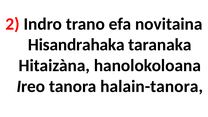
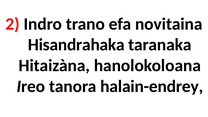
halain-tanora: halain-tanora -> halain-endrey
